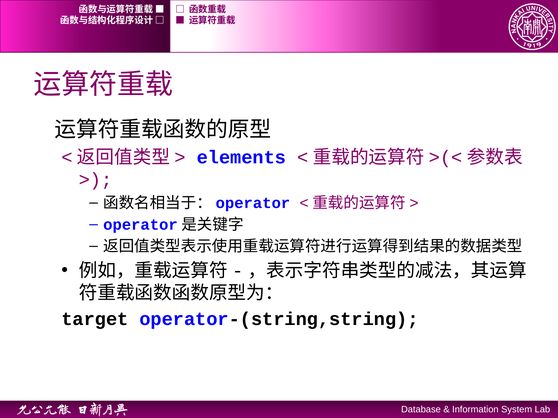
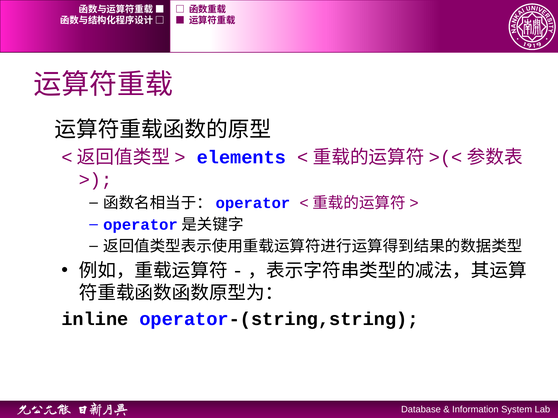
target: target -> inline
